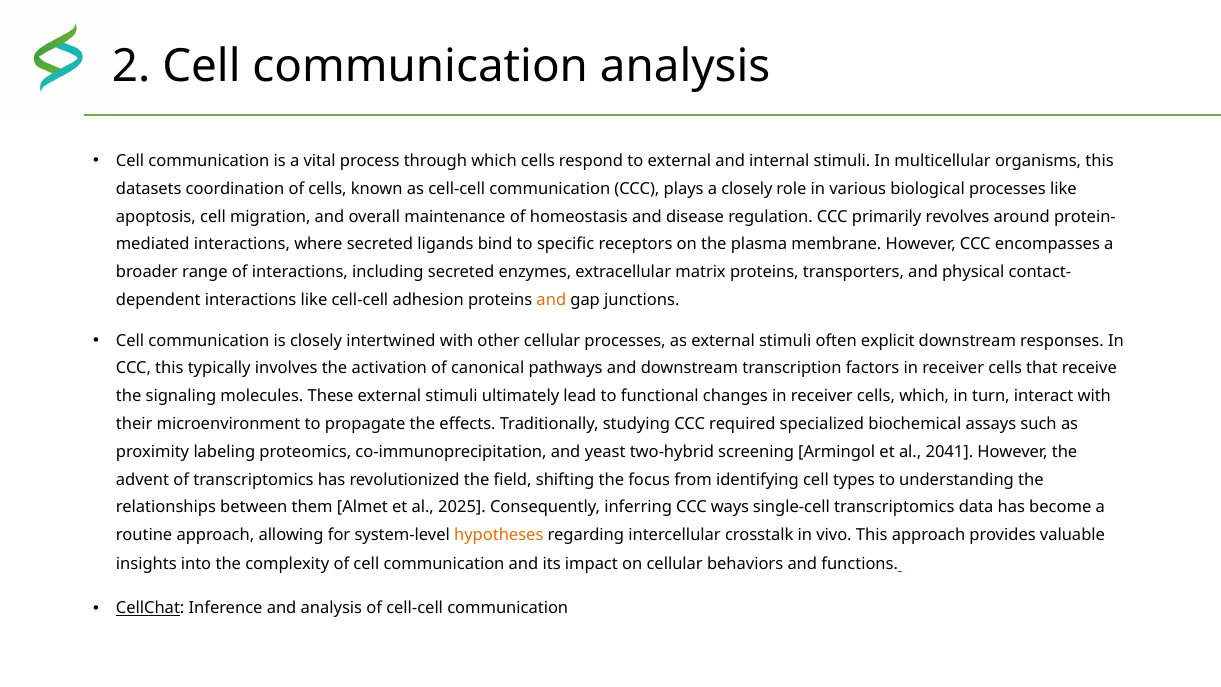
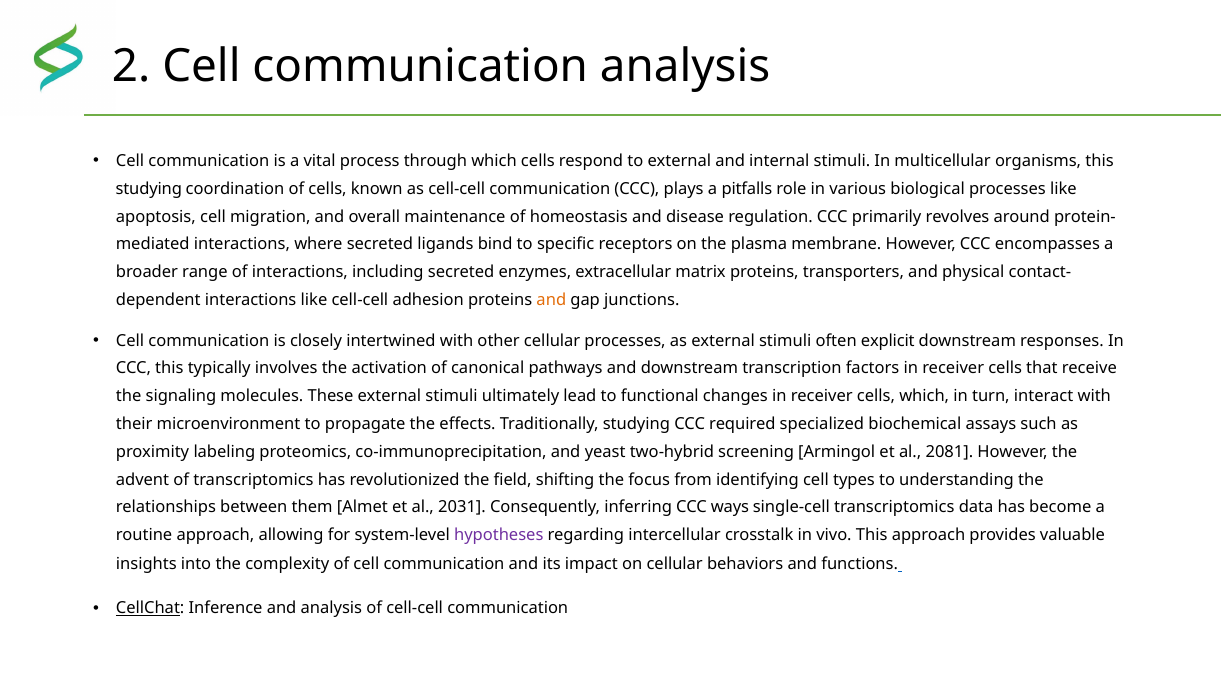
datasets at (149, 189): datasets -> studying
a closely: closely -> pitfalls
2041: 2041 -> 2081
2025: 2025 -> 2031
hypotheses colour: orange -> purple
